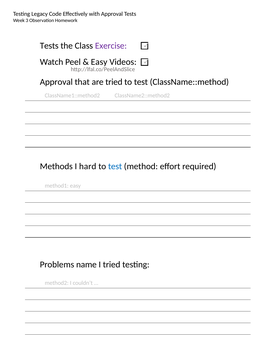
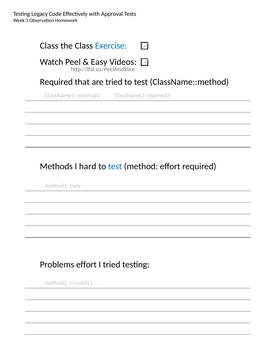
Tests at (49, 46): Tests -> Class
Exercise colour: purple -> blue
Approval at (56, 82): Approval -> Required
Problems name: name -> effort
